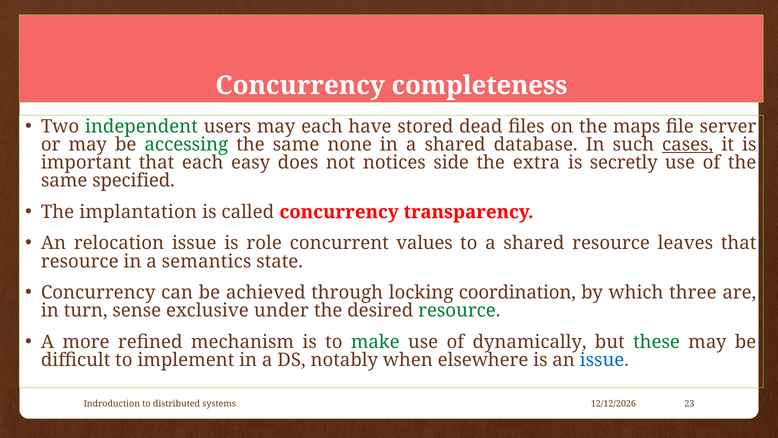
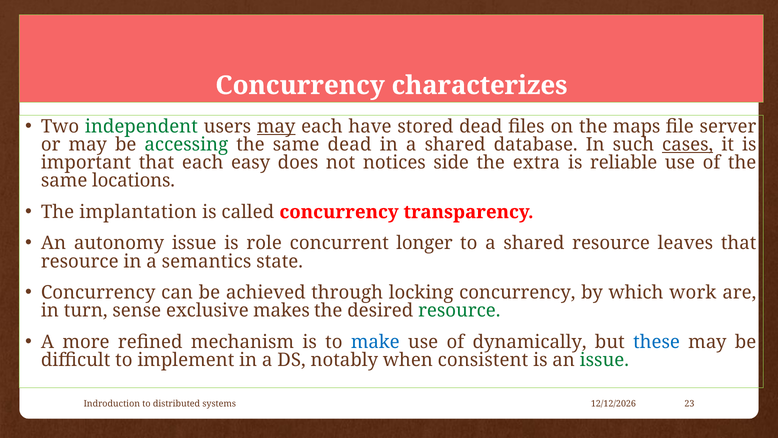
completeness: completeness -> characterizes
may at (276, 126) underline: none -> present
same none: none -> dead
secretly: secretly -> reliable
specified: specified -> locations
relocation: relocation -> autonomy
values: values -> longer
locking coordination: coordination -> concurrency
three: three -> work
under: under -> makes
make colour: green -> blue
these colour: green -> blue
elsewhere: elsewhere -> consistent
issue at (604, 360) colour: blue -> green
